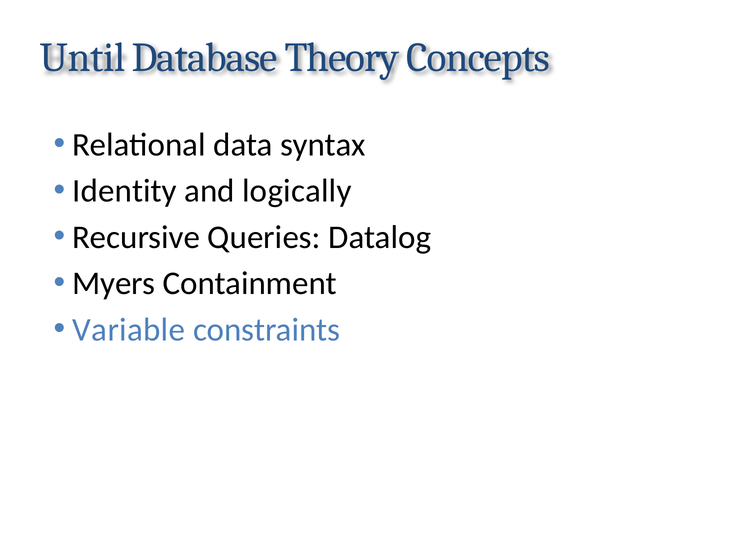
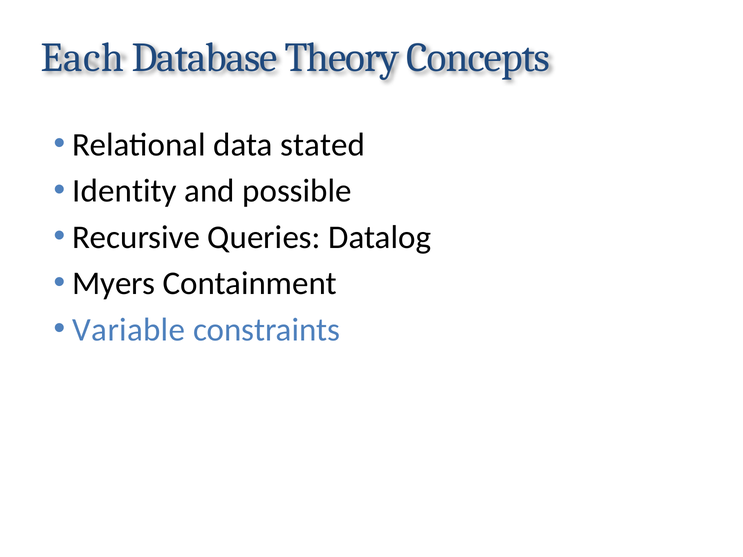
Until: Until -> Each
syntax: syntax -> stated
logically: logically -> possible
